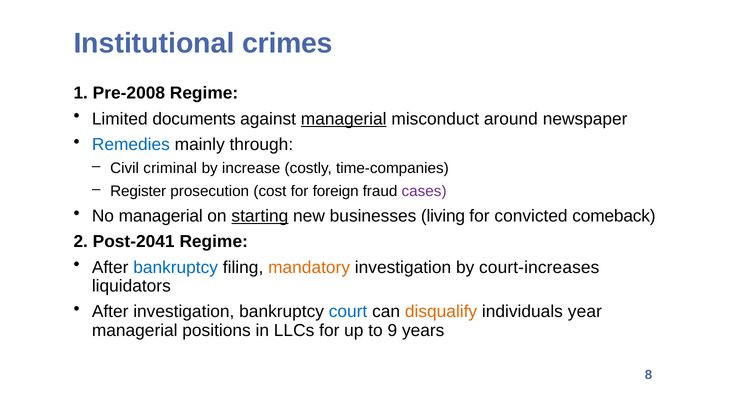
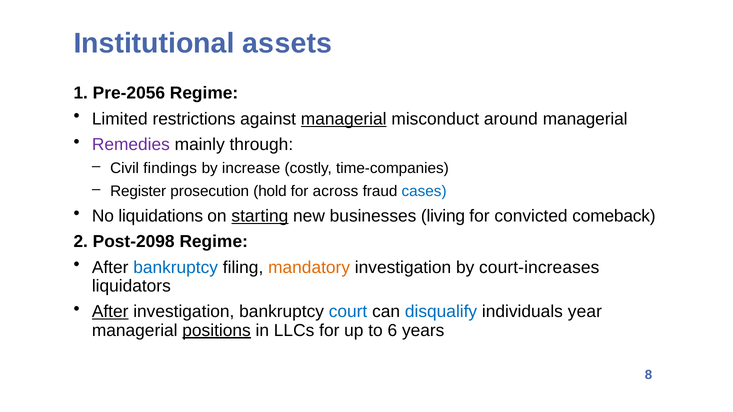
crimes: crimes -> assets
Pre-2008: Pre-2008 -> Pre-2056
documents: documents -> restrictions
around newspaper: newspaper -> managerial
Remedies colour: blue -> purple
criminal: criminal -> findings
cost: cost -> hold
foreign: foreign -> across
cases colour: purple -> blue
No managerial: managerial -> liquidations
Post-2041: Post-2041 -> Post-2098
After at (110, 312) underline: none -> present
disqualify colour: orange -> blue
positions underline: none -> present
9: 9 -> 6
